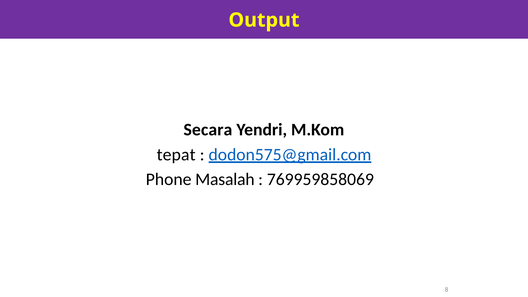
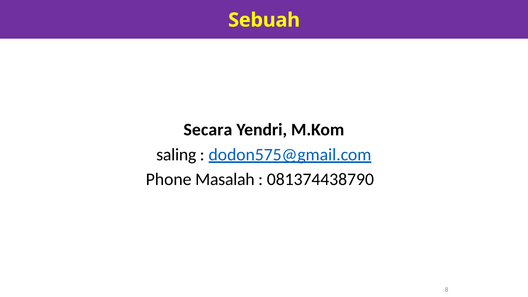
Output: Output -> Sebuah
tepat: tepat -> saling
769959858069: 769959858069 -> 081374438790
